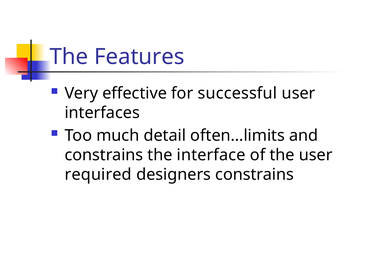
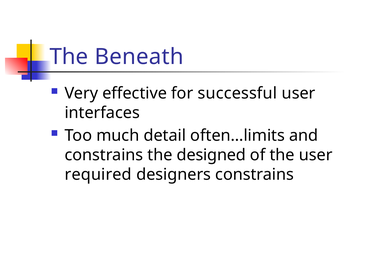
Features: Features -> Beneath
interface: interface -> designed
